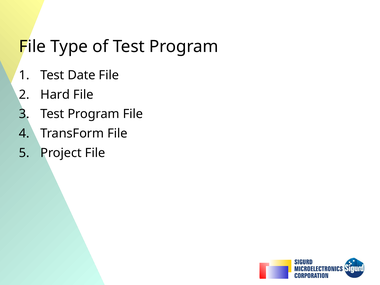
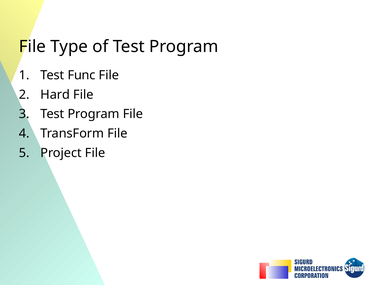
Date: Date -> Func
